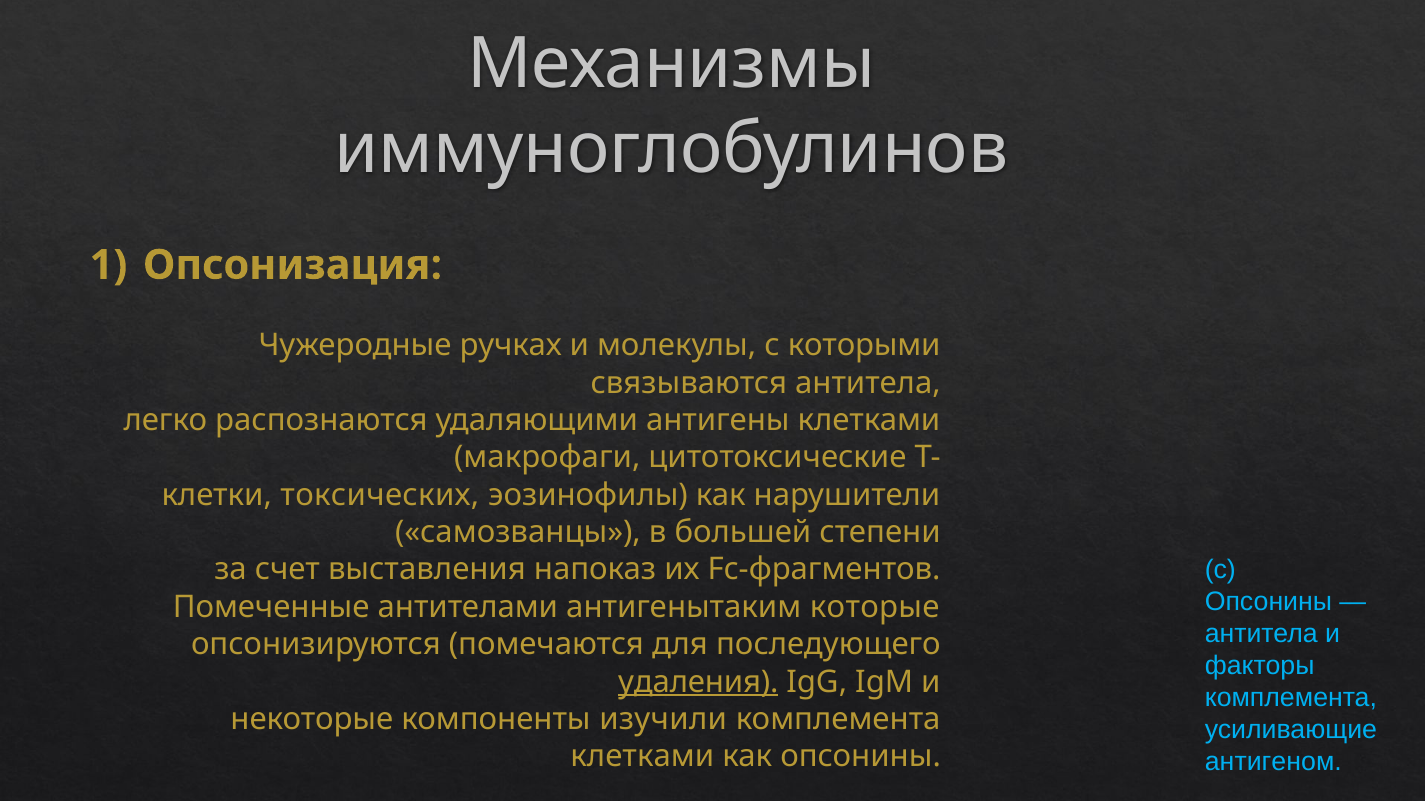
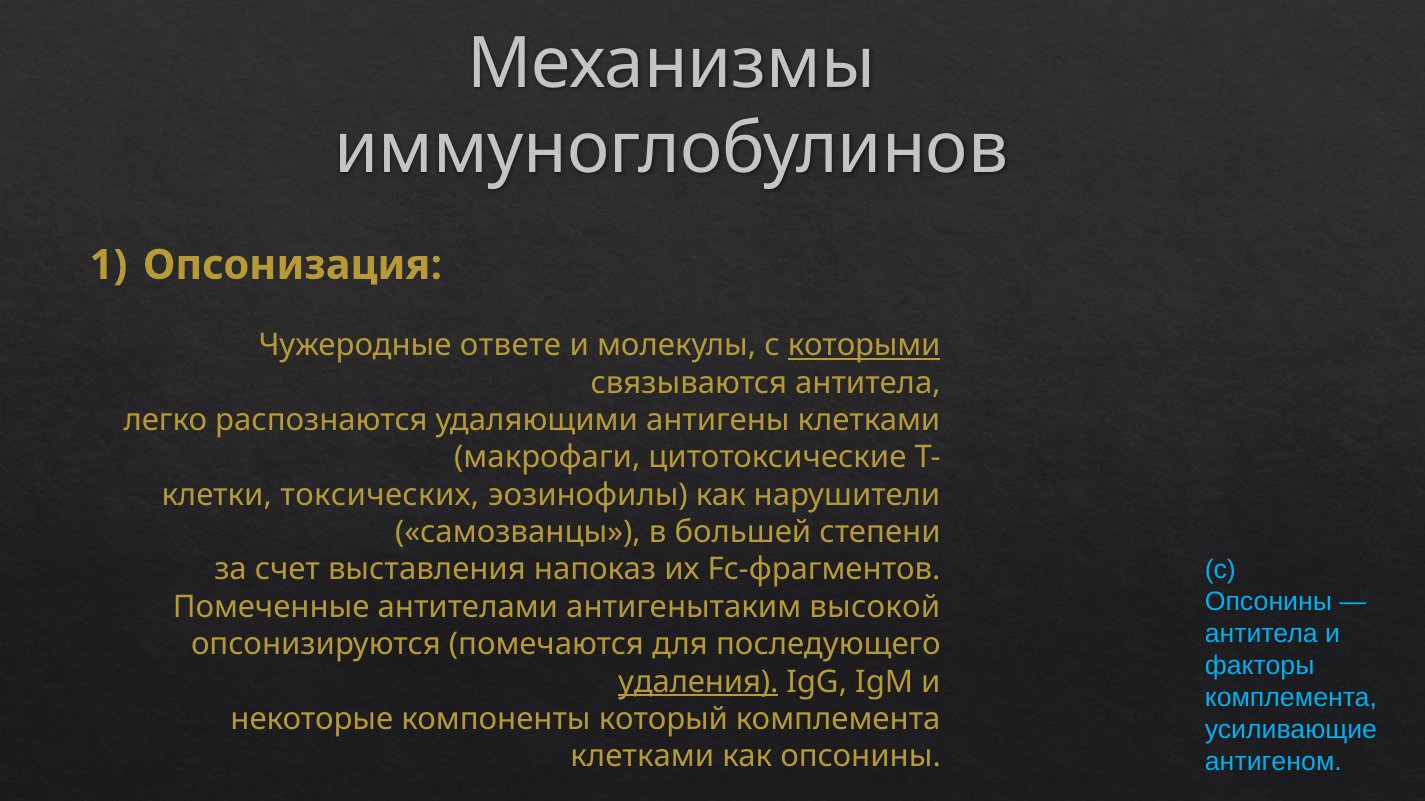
ручках: ручках -> ответе
которыми underline: none -> present
которые: которые -> высокой
изучили: изучили -> который
